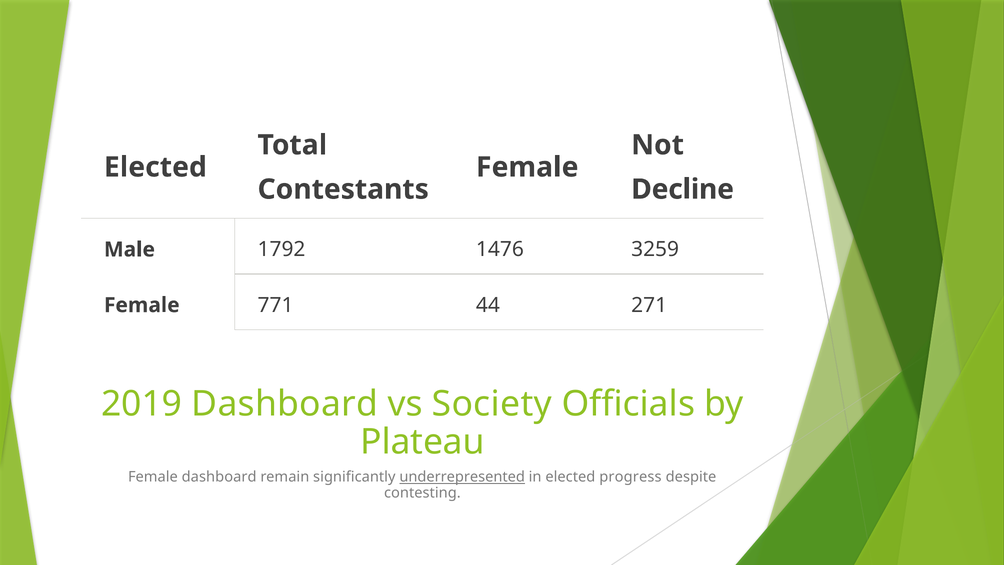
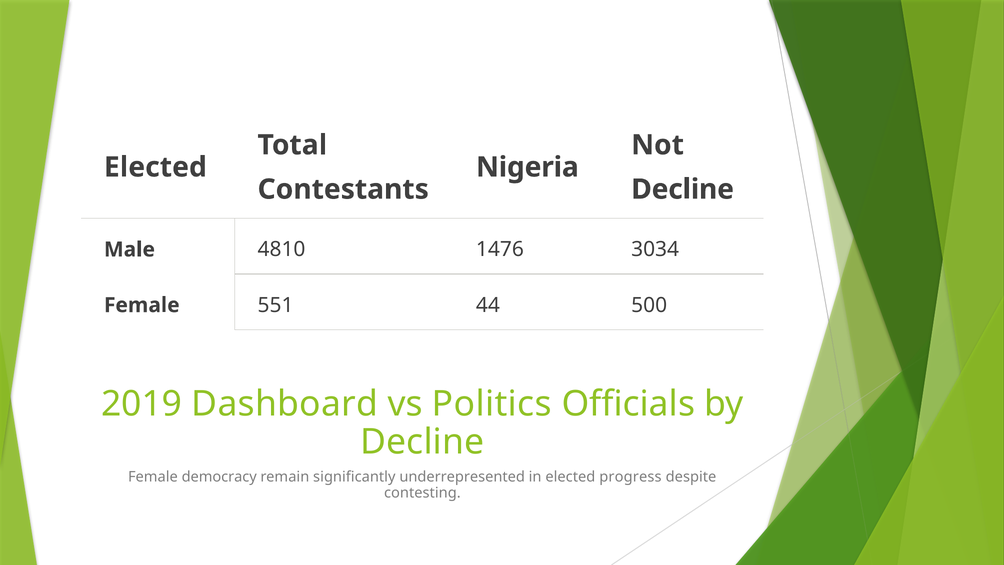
Female at (527, 167): Female -> Nigeria
1792: 1792 -> 4810
3259: 3259 -> 3034
771: 771 -> 551
271: 271 -> 500
Society: Society -> Politics
Plateau at (422, 442): Plateau -> Decline
Female dashboard: dashboard -> democracy
underrepresented underline: present -> none
